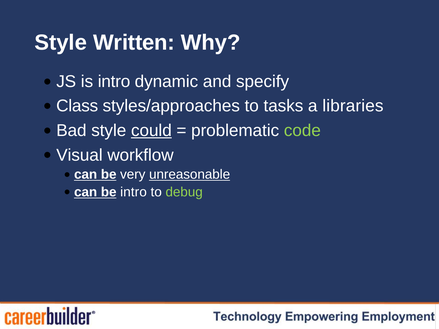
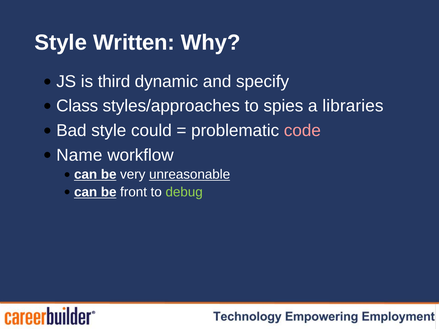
is intro: intro -> third
tasks: tasks -> spies
could underline: present -> none
code colour: light green -> pink
Visual: Visual -> Name
be intro: intro -> front
